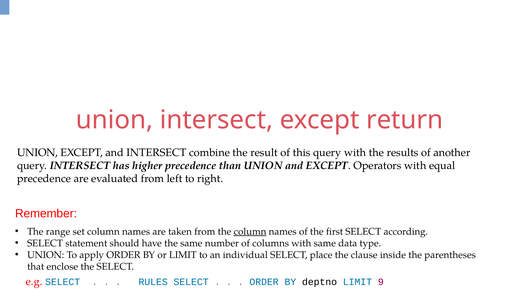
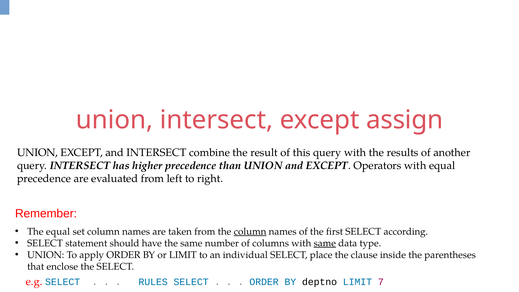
return: return -> assign
The range: range -> equal
same at (325, 243) underline: none -> present
9: 9 -> 7
